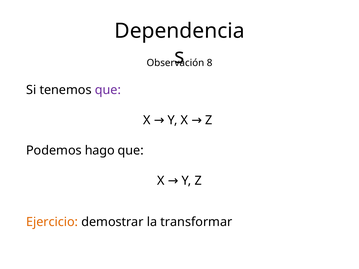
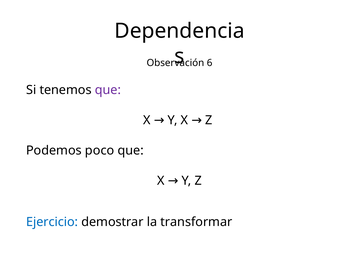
8: 8 -> 6
hago: hago -> poco
Ejercicio colour: orange -> blue
